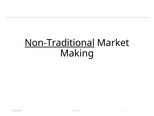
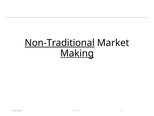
Making underline: none -> present
